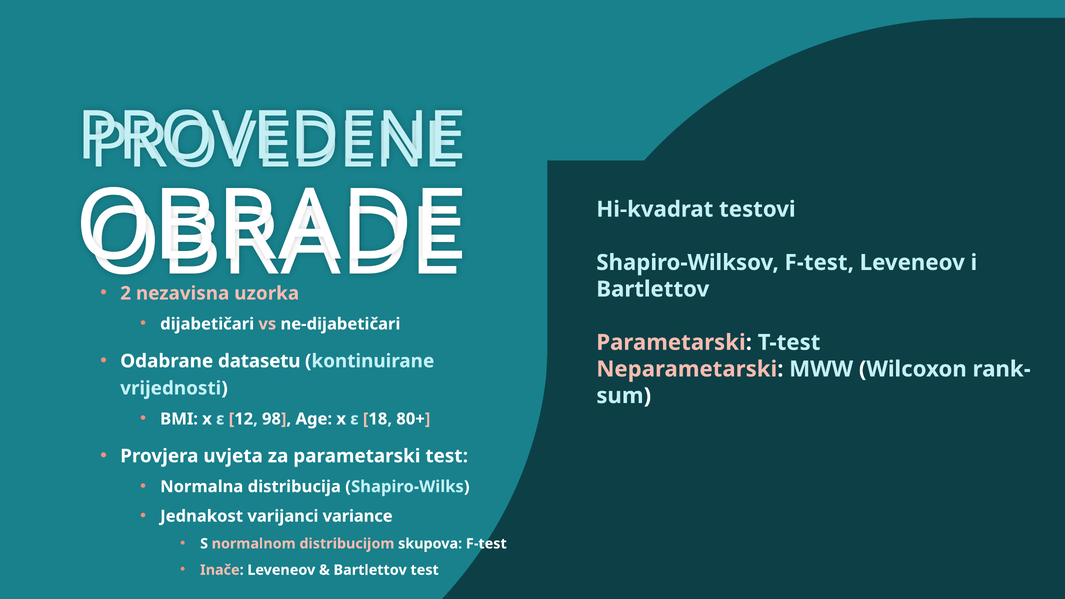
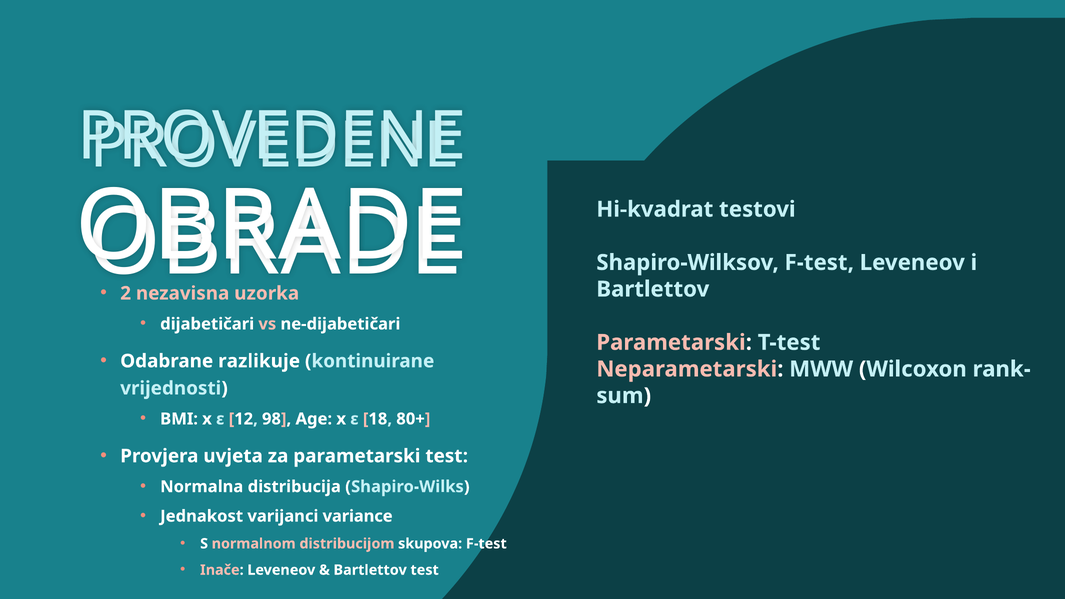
datasetu: datasetu -> razlikuje
